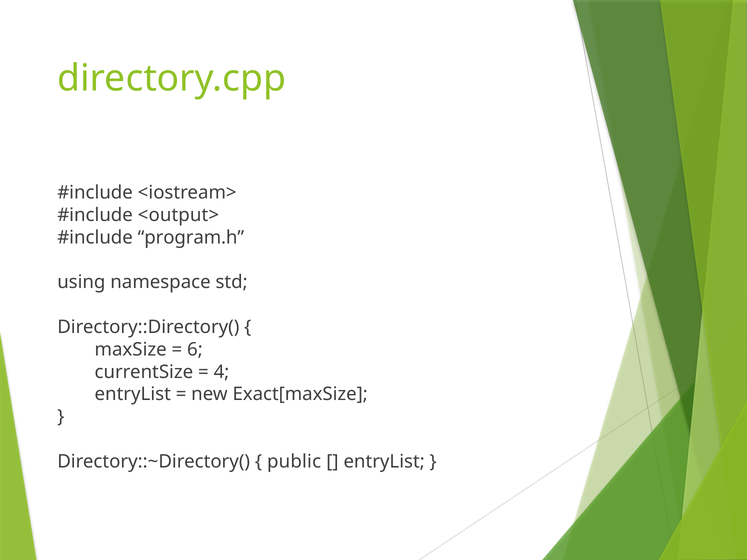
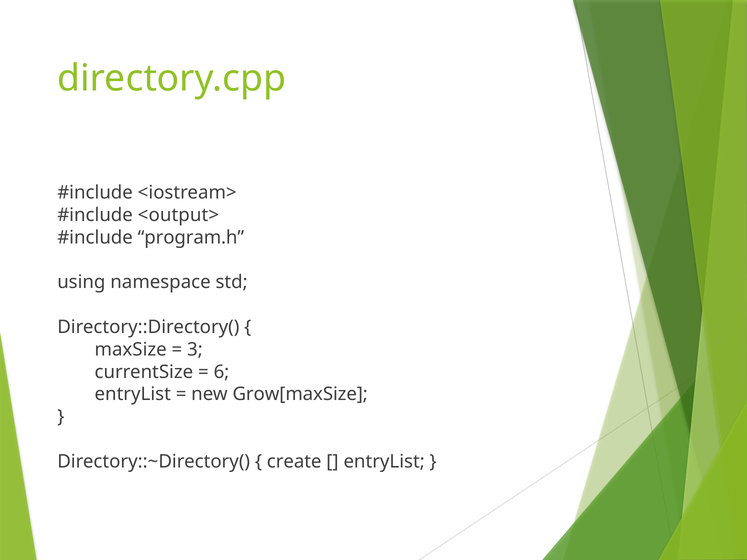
6: 6 -> 3
4: 4 -> 6
Exact[maxSize: Exact[maxSize -> Grow[maxSize
public: public -> create
